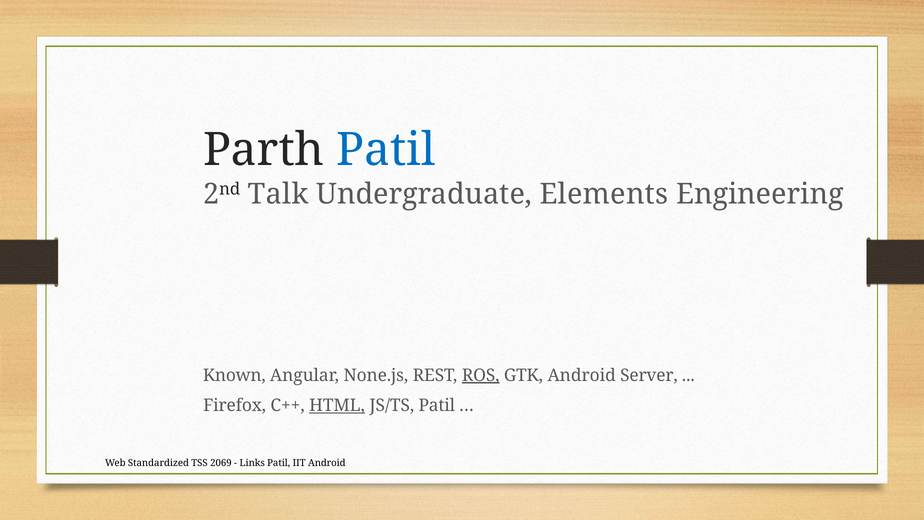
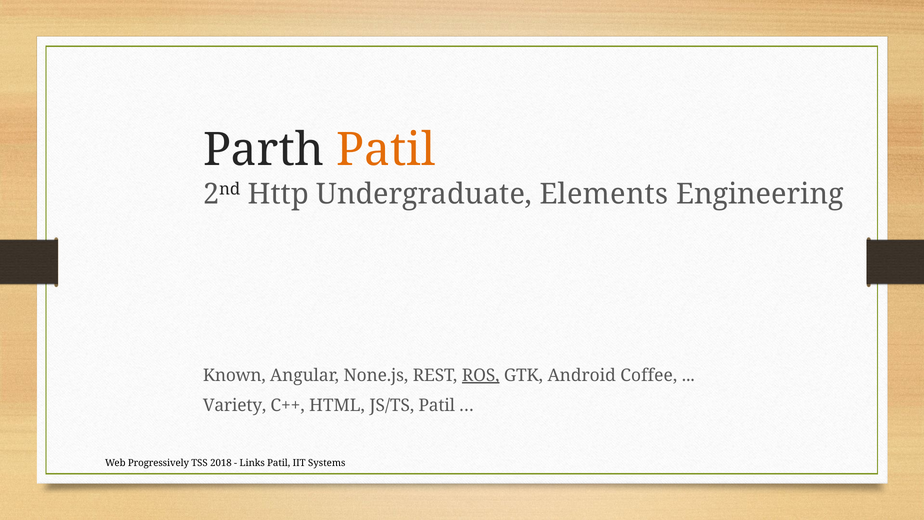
Patil at (386, 150) colour: blue -> orange
Talk: Talk -> Http
Server: Server -> Coffee
Firefox: Firefox -> Variety
HTML underline: present -> none
Standardized: Standardized -> Progressively
2069: 2069 -> 2018
IIT Android: Android -> Systems
